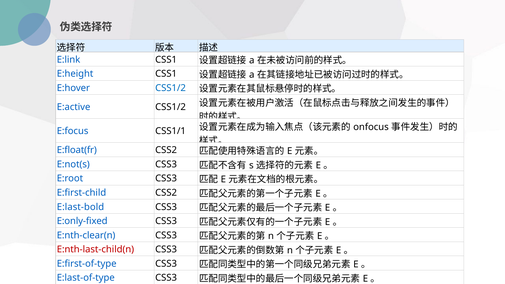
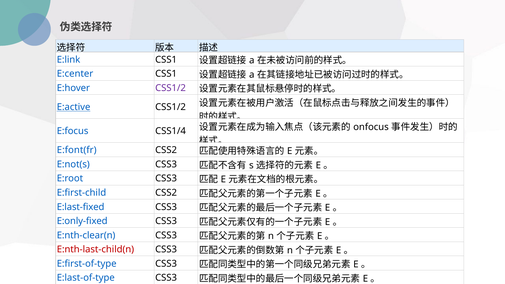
E:height: E:height -> E:center
CSS1/2 at (171, 88) colour: blue -> purple
E:active underline: none -> present
CSS1/1: CSS1/1 -> CSS1/4
E:float(fr: E:float(fr -> E:font(fr
E:last-bold: E:last-bold -> E:last-fixed
